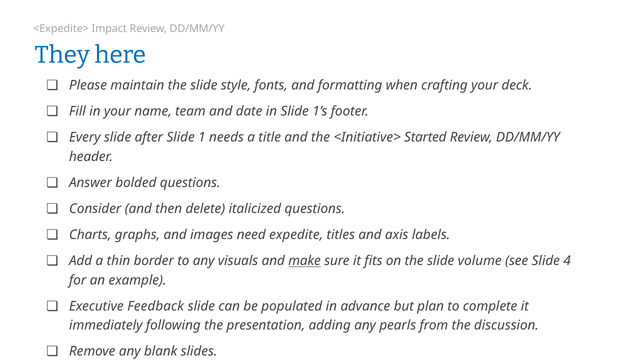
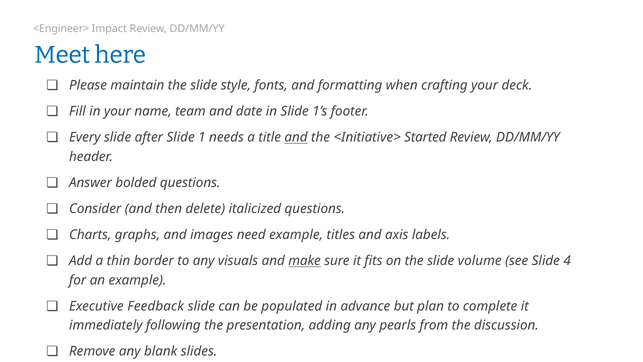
<Expedite>: <Expedite> -> <Engineer>
They: They -> Meet
and at (296, 137) underline: none -> present
need expedite: expedite -> example
